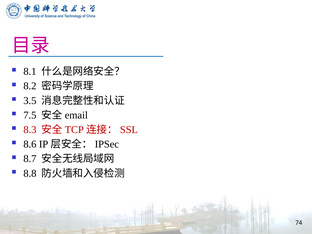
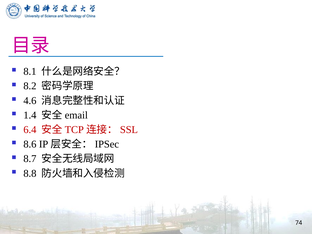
3.5: 3.5 -> 4.6
7.5: 7.5 -> 1.4
8.3: 8.3 -> 6.4
